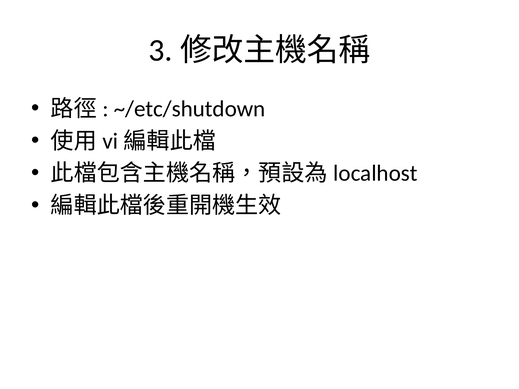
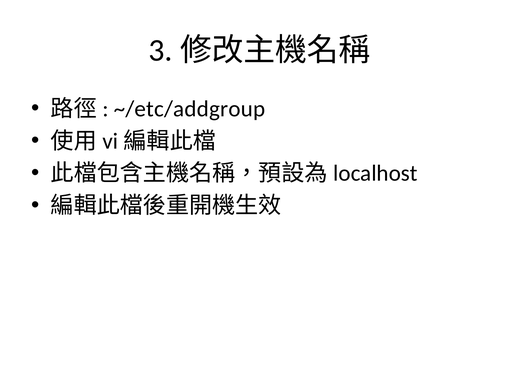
~/etc/shutdown: ~/etc/shutdown -> ~/etc/addgroup
